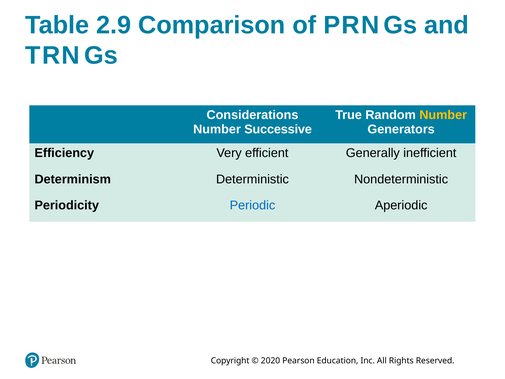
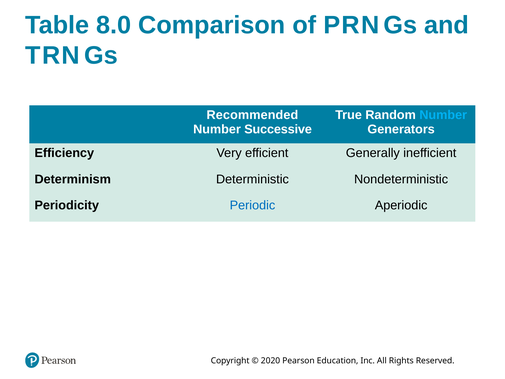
2.9: 2.9 -> 8.0
Considerations: Considerations -> Recommended
Number at (443, 115) colour: yellow -> light blue
